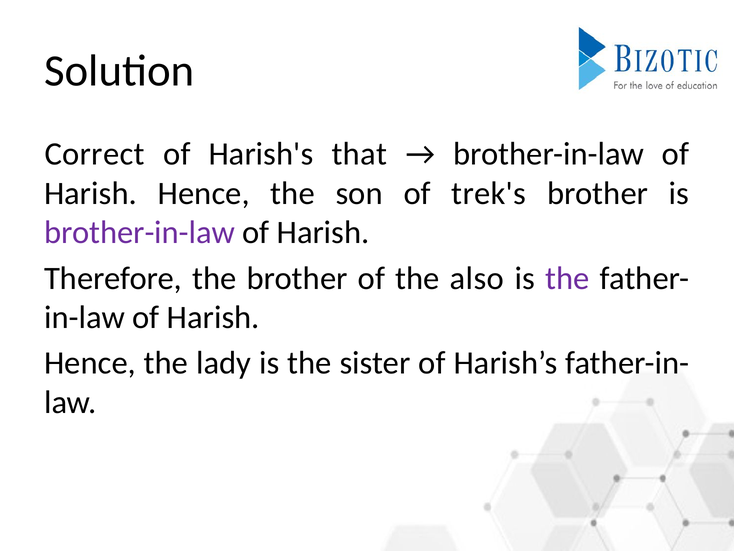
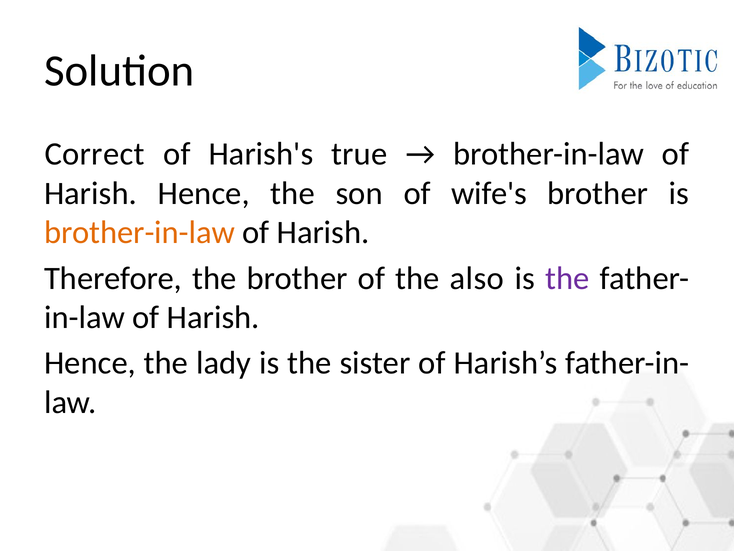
that: that -> true
trek's: trek's -> wife's
brother-in-law at (139, 232) colour: purple -> orange
